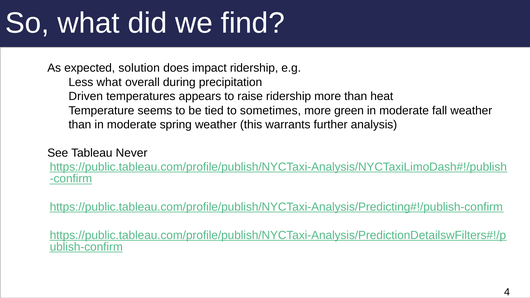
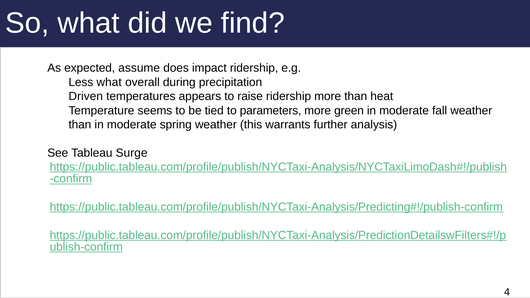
solution: solution -> assume
sometimes: sometimes -> parameters
Never: Never -> Surge
